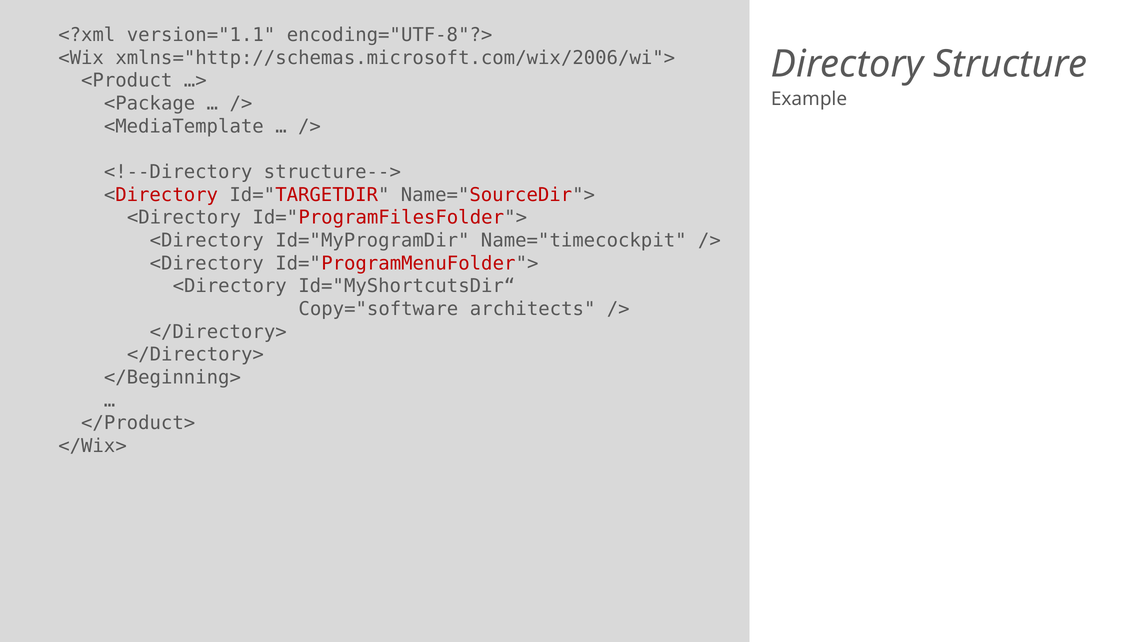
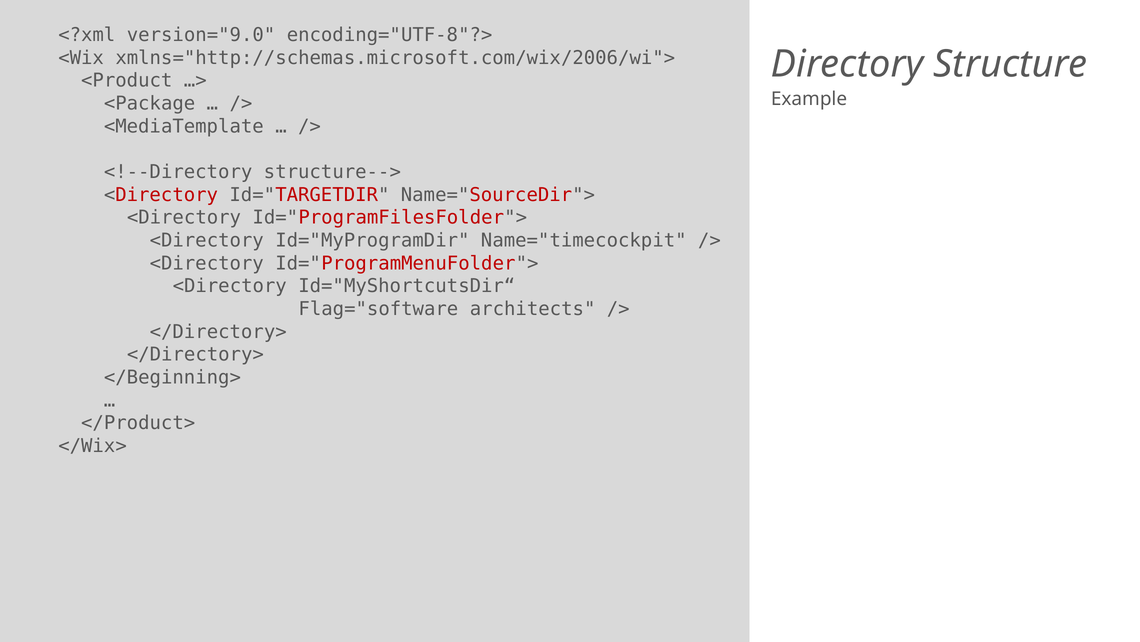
version="1.1: version="1.1 -> version="9.0
Copy="software: Copy="software -> Flag="software
